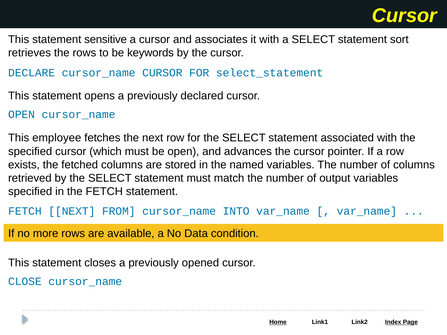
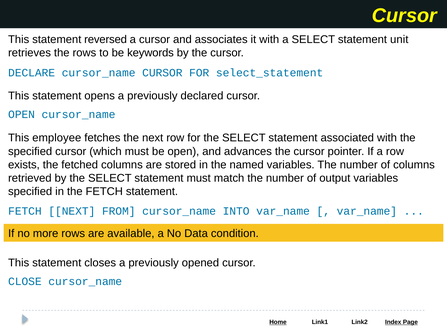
sensitive: sensitive -> reversed
sort: sort -> unit
